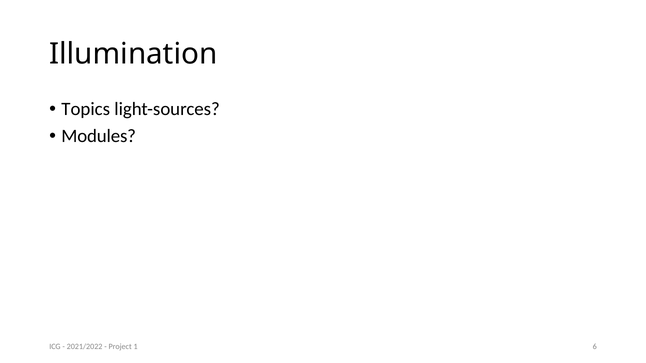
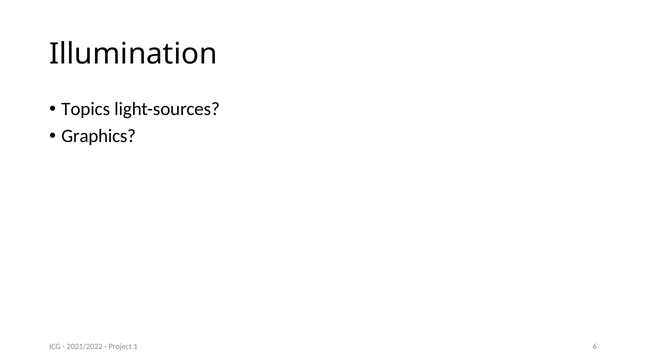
Modules: Modules -> Graphics
